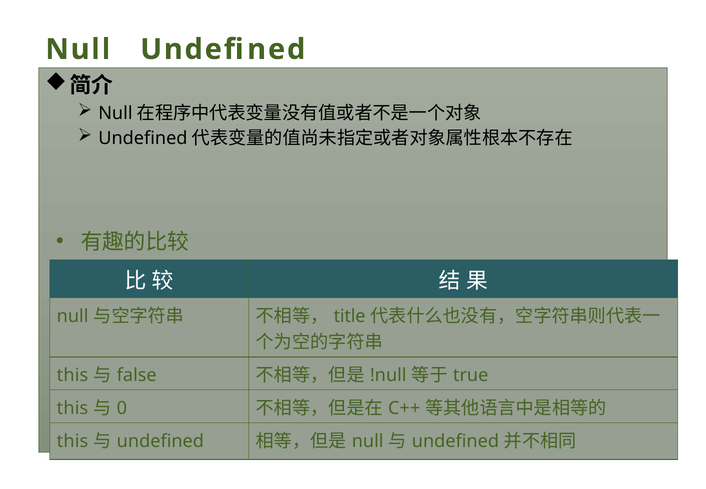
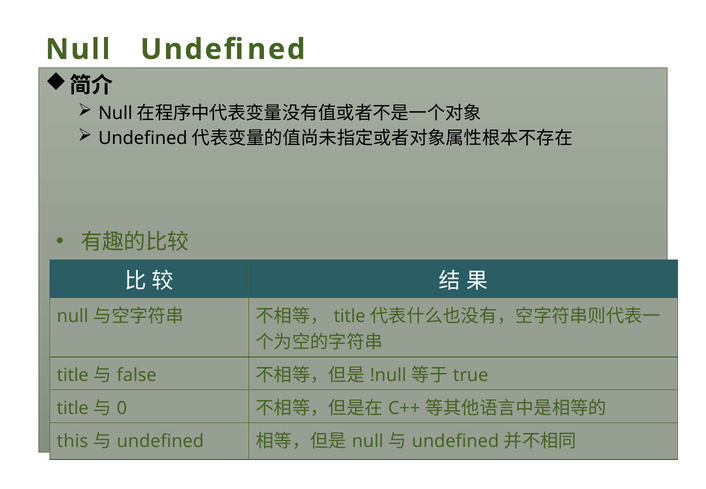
this at (72, 375): this -> title
this at (72, 408): this -> title
